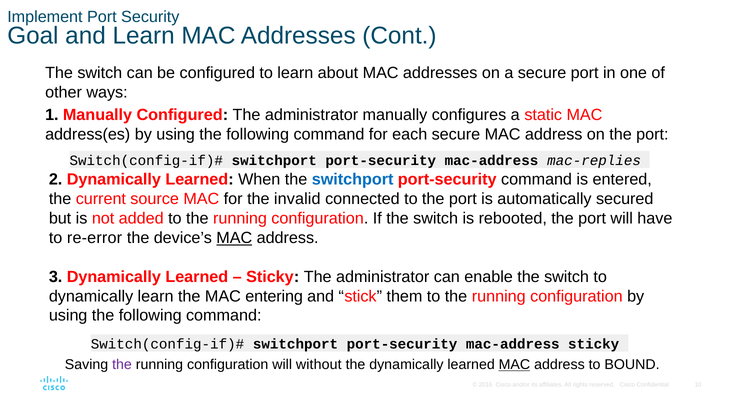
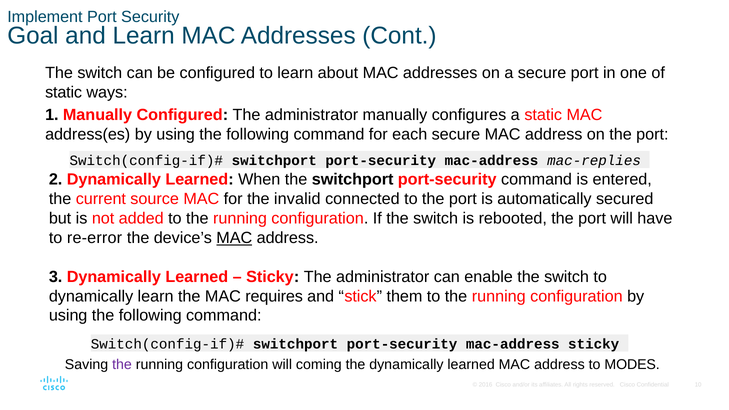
other at (64, 92): other -> static
switchport at (353, 180) colour: blue -> black
entering: entering -> requires
without: without -> coming
MAC at (514, 365) underline: present -> none
BOUND: BOUND -> MODES
